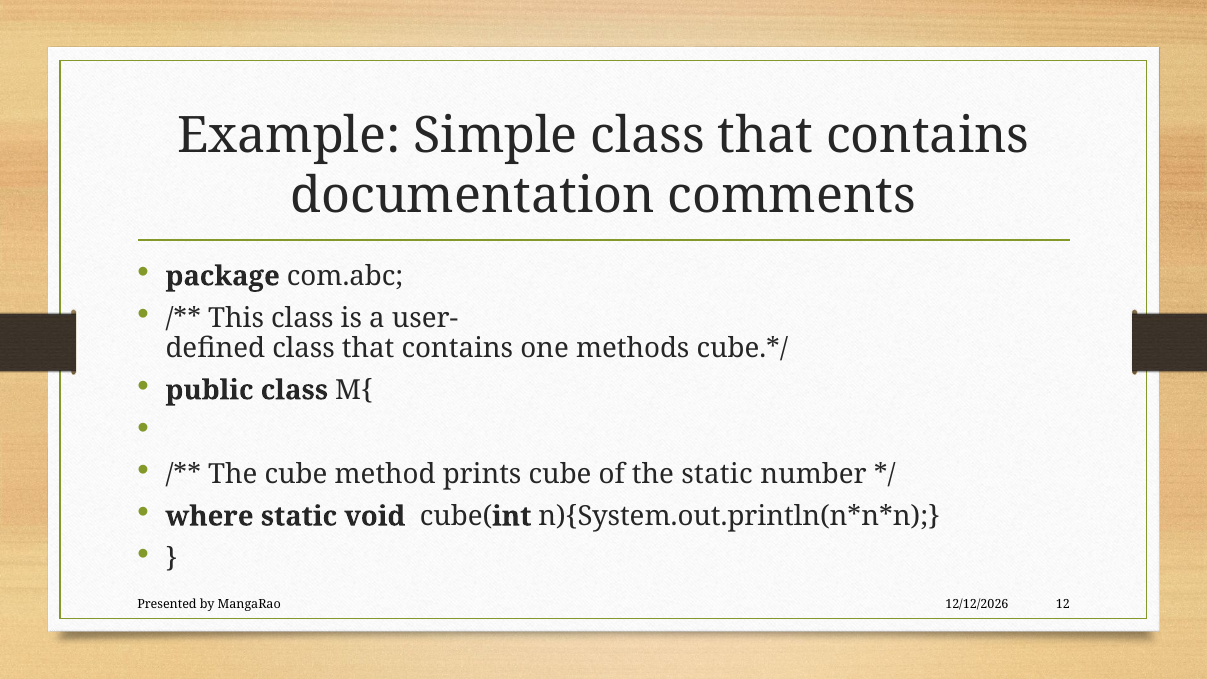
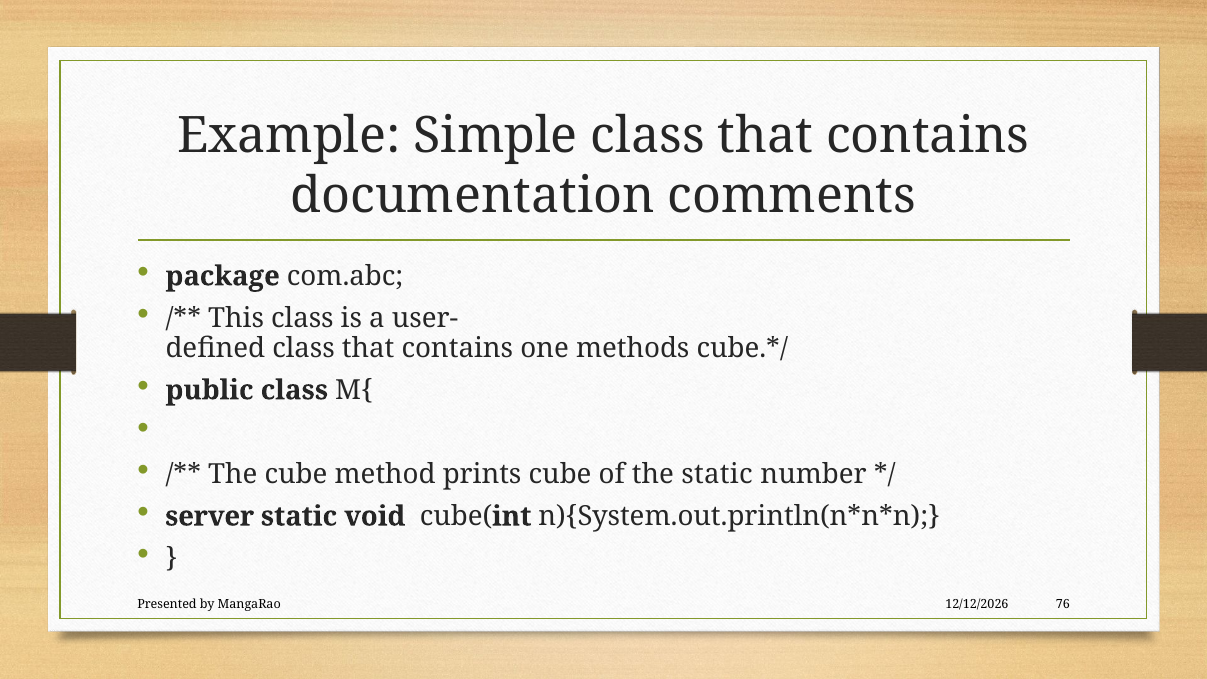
where: where -> server
12: 12 -> 76
